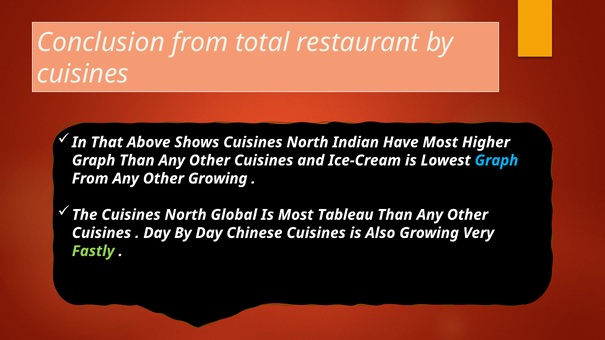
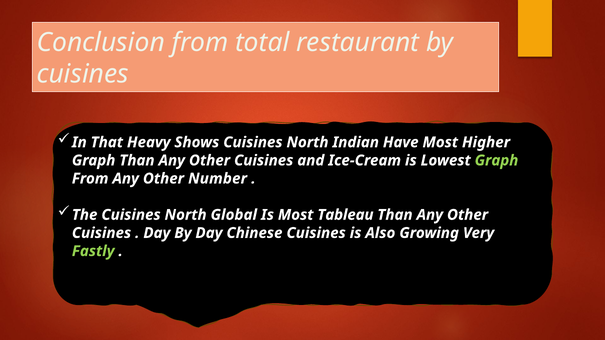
Above: Above -> Heavy
Graph at (496, 161) colour: light blue -> light green
Other Growing: Growing -> Number
